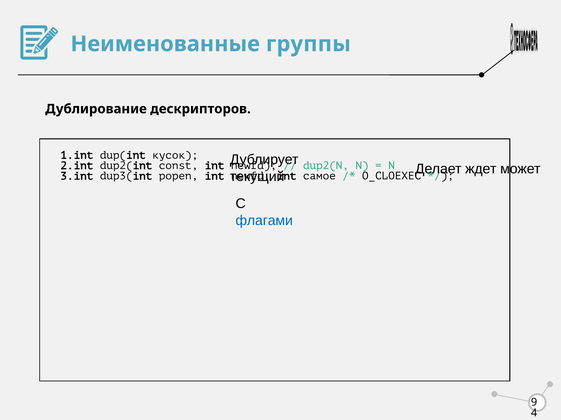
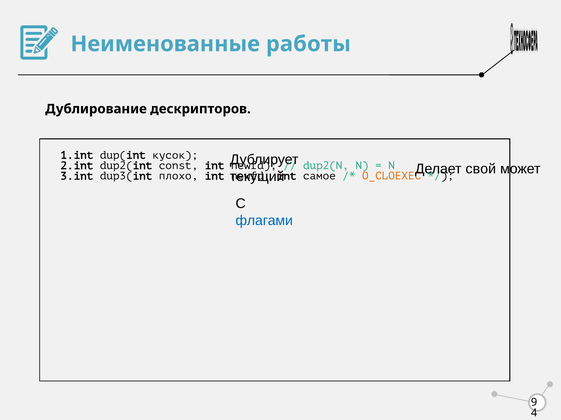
группы: группы -> работы
ждет: ждет -> свой
popen: popen -> плохо
O_CLOEXEC colour: black -> orange
